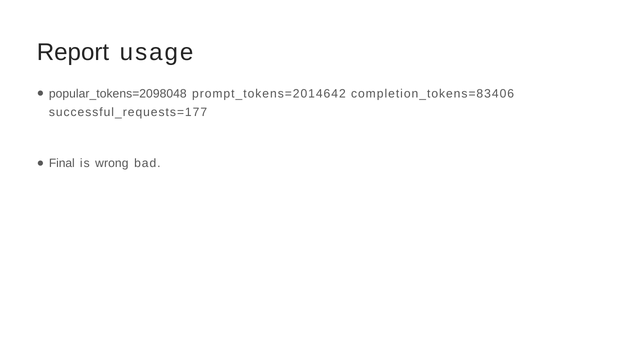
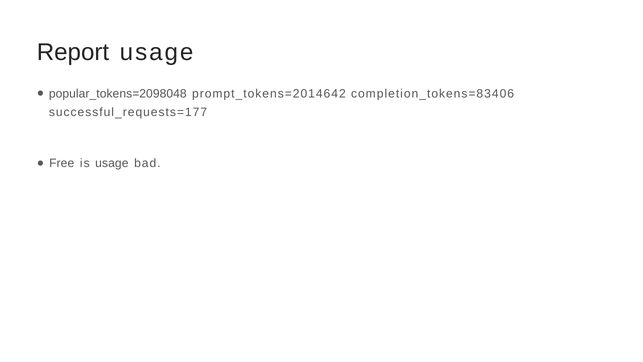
Final: Final -> Free
is wrong: wrong -> usage
